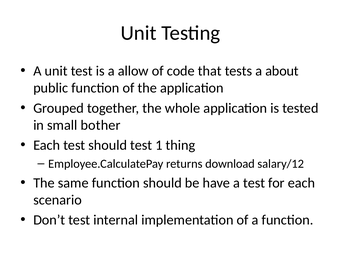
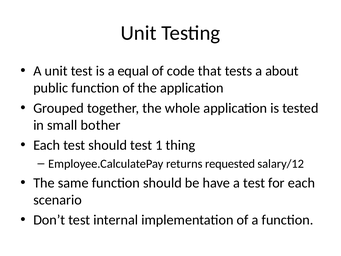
allow: allow -> equal
download: download -> requested
